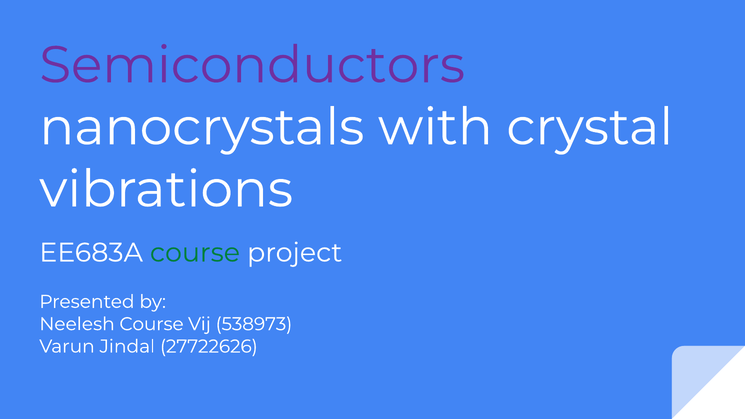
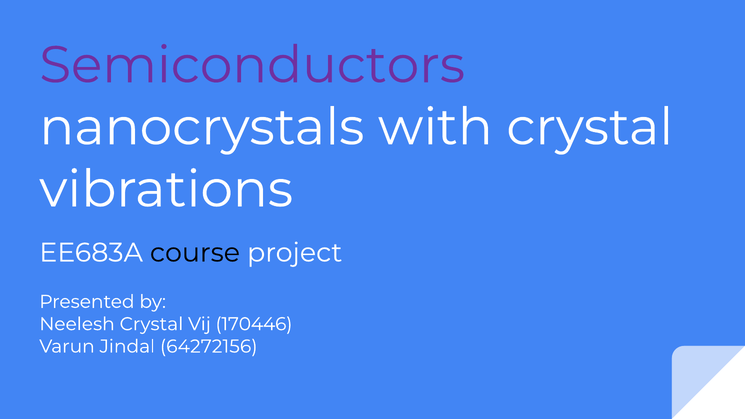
course at (195, 253) colour: green -> black
Neelesh Course: Course -> Crystal
538973: 538973 -> 170446
27722626: 27722626 -> 64272156
